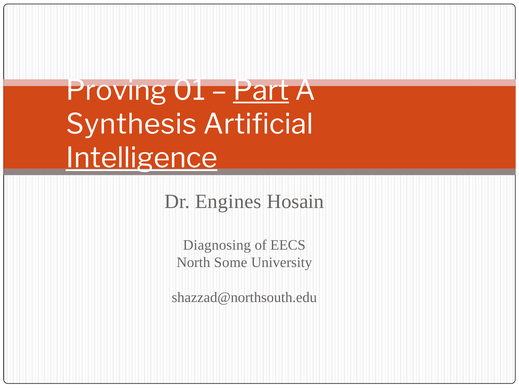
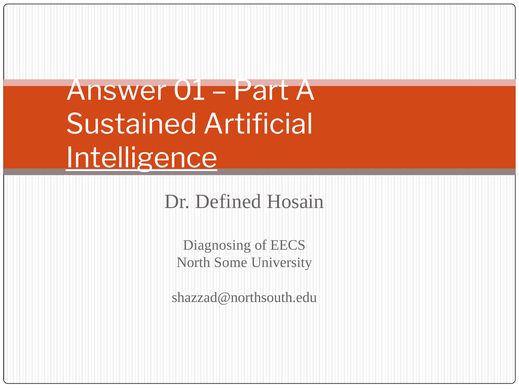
Proving: Proving -> Answer
Part underline: present -> none
Synthesis: Synthesis -> Sustained
Engines: Engines -> Defined
